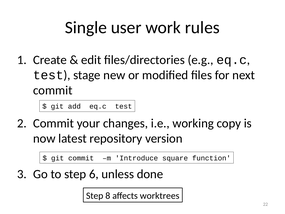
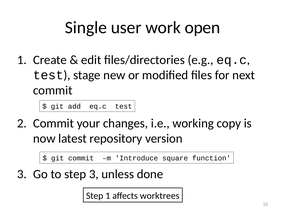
rules: rules -> open
step 6: 6 -> 3
Step 8: 8 -> 1
